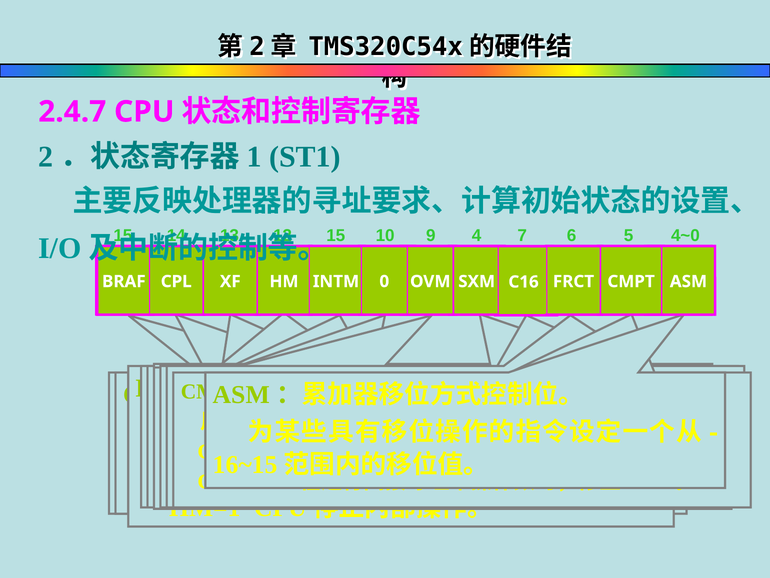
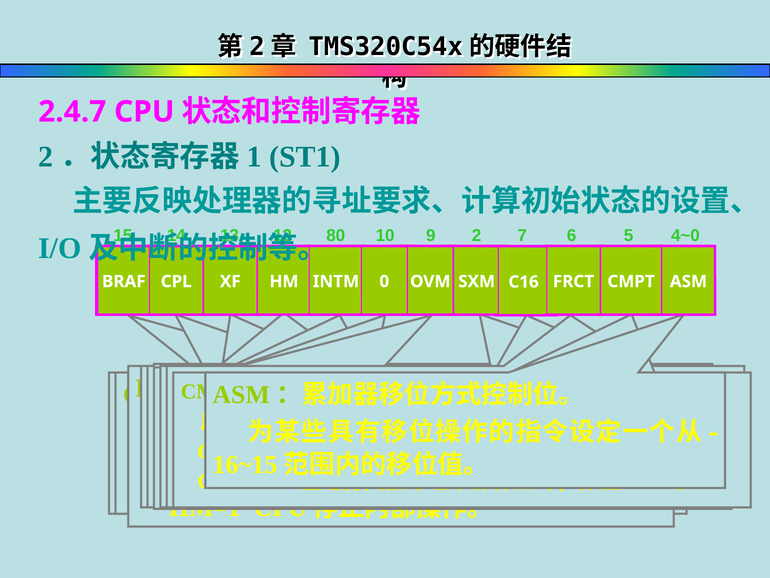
15 at (336, 235): 15 -> 80
9 4: 4 -> 2
